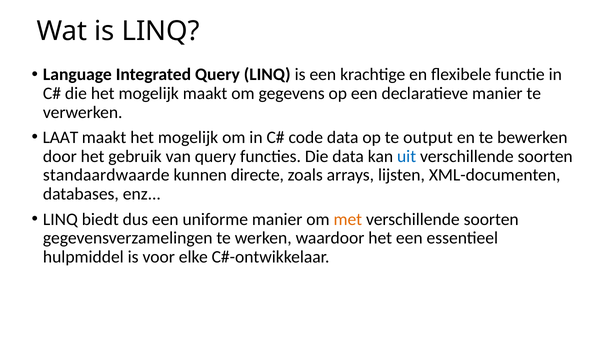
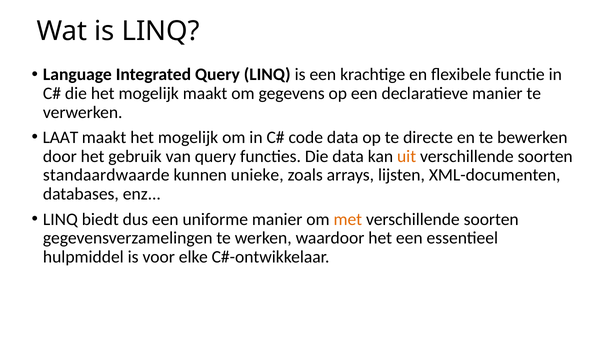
output: output -> directe
uit colour: blue -> orange
directe: directe -> unieke
